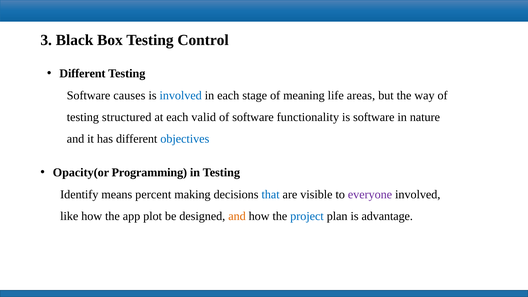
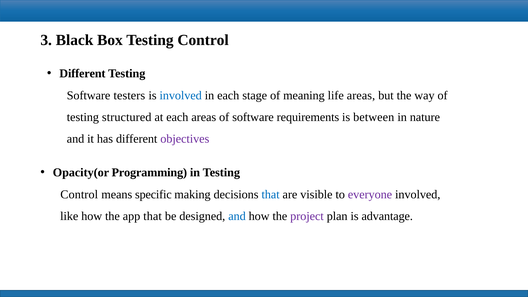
causes: causes -> testers
each valid: valid -> areas
functionality: functionality -> requirements
is software: software -> between
objectives colour: blue -> purple
Identify at (79, 194): Identify -> Control
percent: percent -> specific
app plot: plot -> that
and at (237, 216) colour: orange -> blue
project colour: blue -> purple
